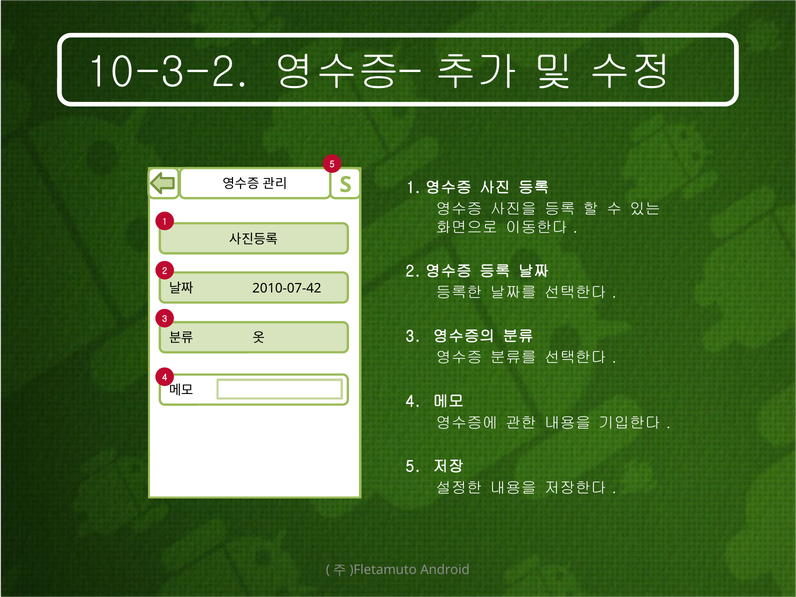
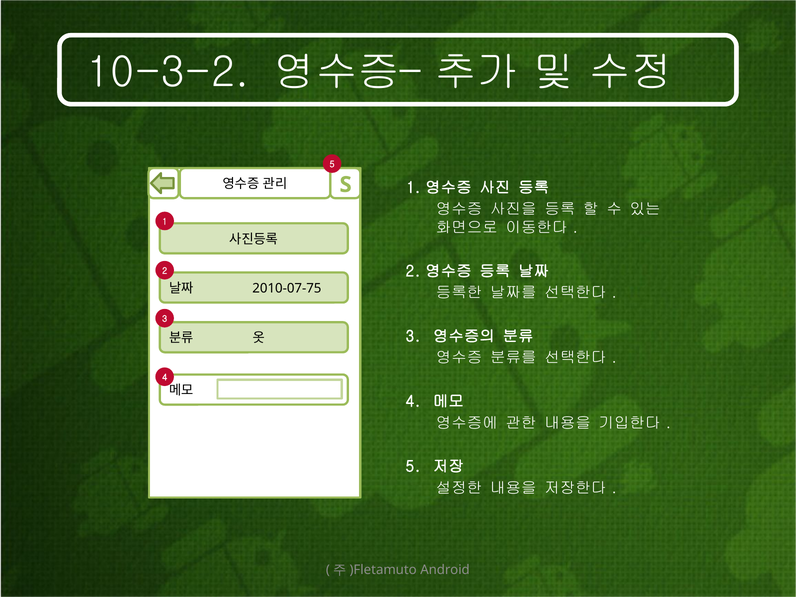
2010-07-42: 2010-07-42 -> 2010-07-75
